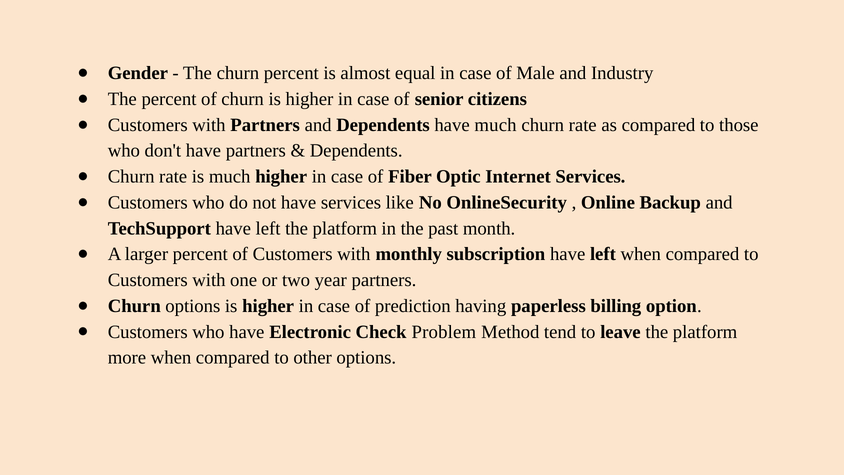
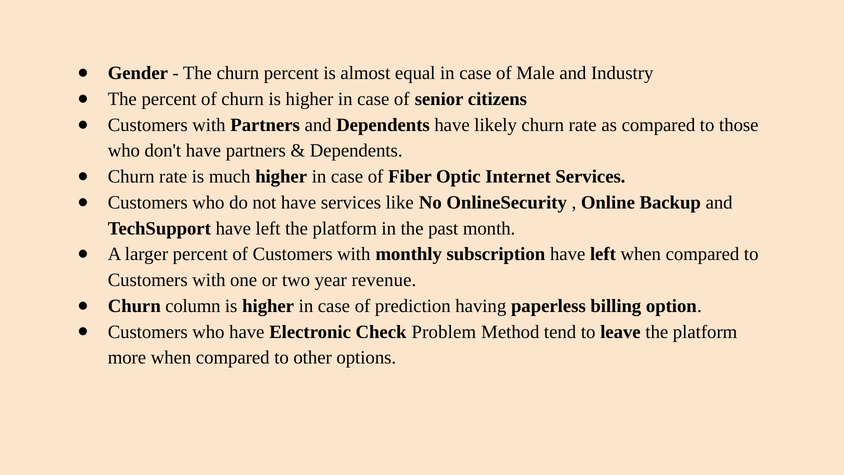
have much: much -> likely
year partners: partners -> revenue
Churn options: options -> column
